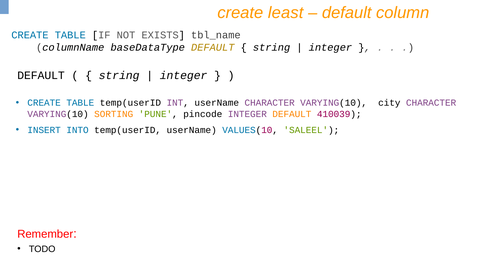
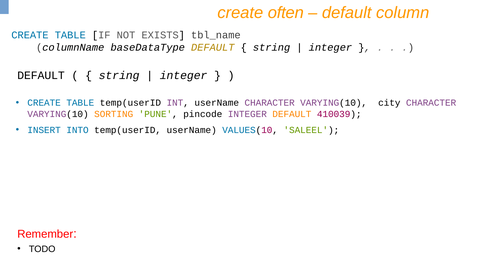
least: least -> often
